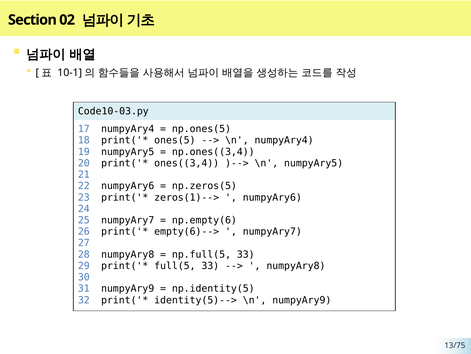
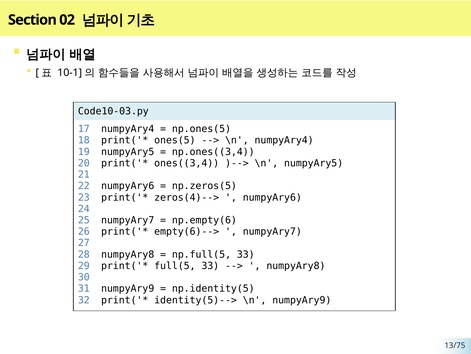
zeros(1)-->: zeros(1)--> -> zeros(4)-->
